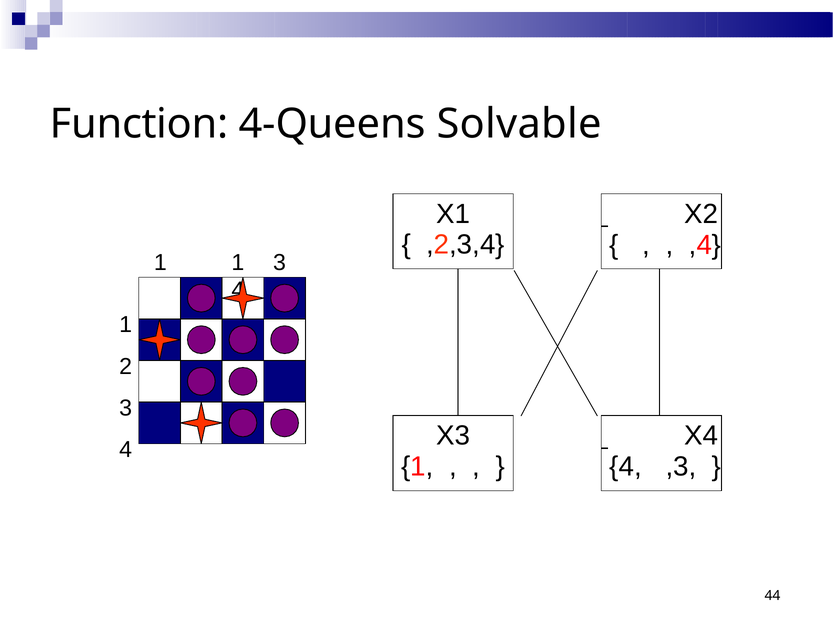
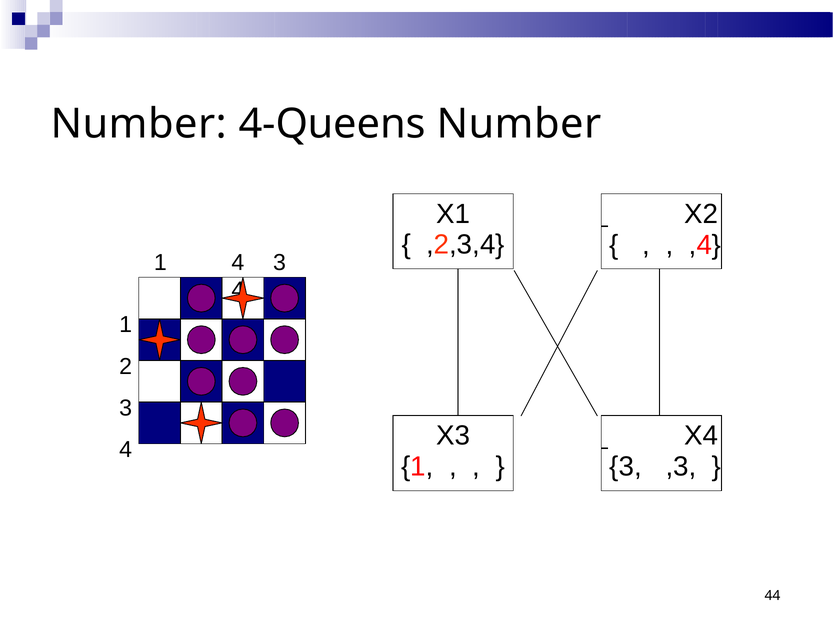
Function at (139, 124): Function -> Number
4-Queens Solvable: Solvable -> Number
1 1: 1 -> 4
4 at (626, 467): 4 -> 3
